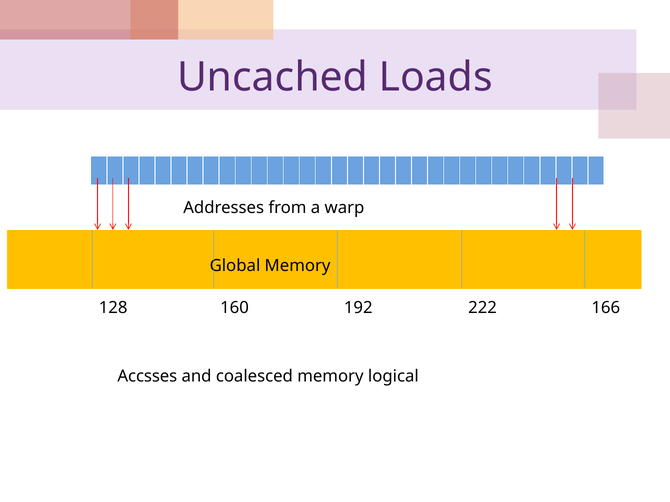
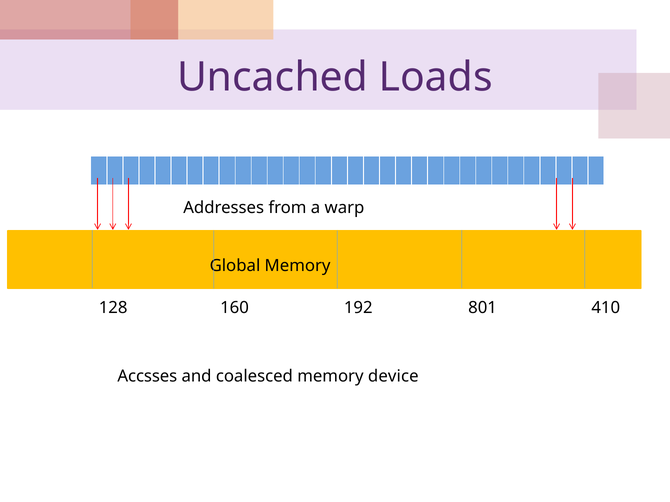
222: 222 -> 801
166: 166 -> 410
logical: logical -> device
